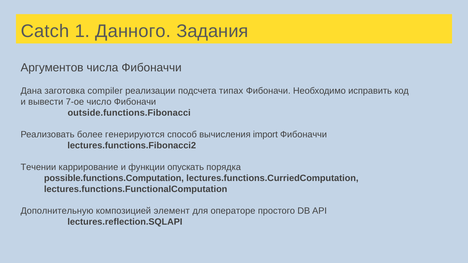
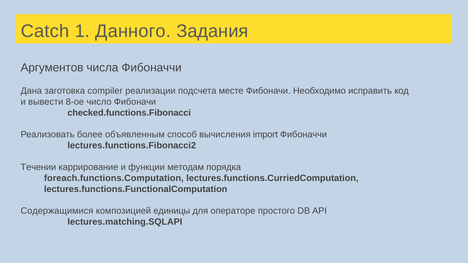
типах: типах -> месте
7-ое: 7-ое -> 8-ое
outside.functions.Fibonacci: outside.functions.Fibonacci -> checked.functions.Fibonacci
генерируются: генерируются -> объявленным
опускать: опускать -> методам
possible.functions.Computation: possible.functions.Computation -> foreach.functions.Computation
Дополнительную: Дополнительную -> Содержащимися
элемент: элемент -> единицы
lectures.reflection.SQLAPI: lectures.reflection.SQLAPI -> lectures.matching.SQLAPI
